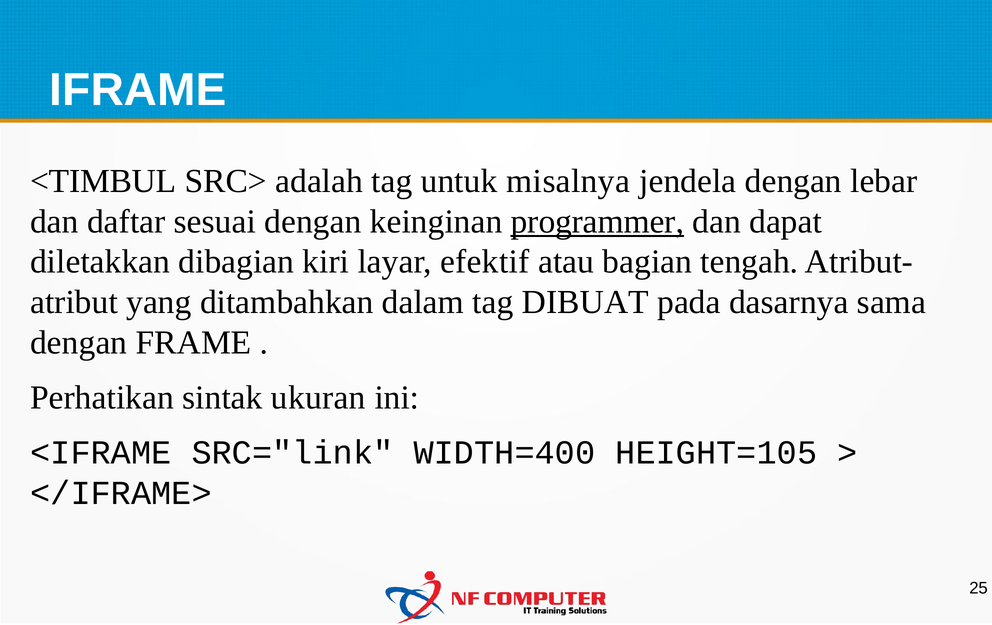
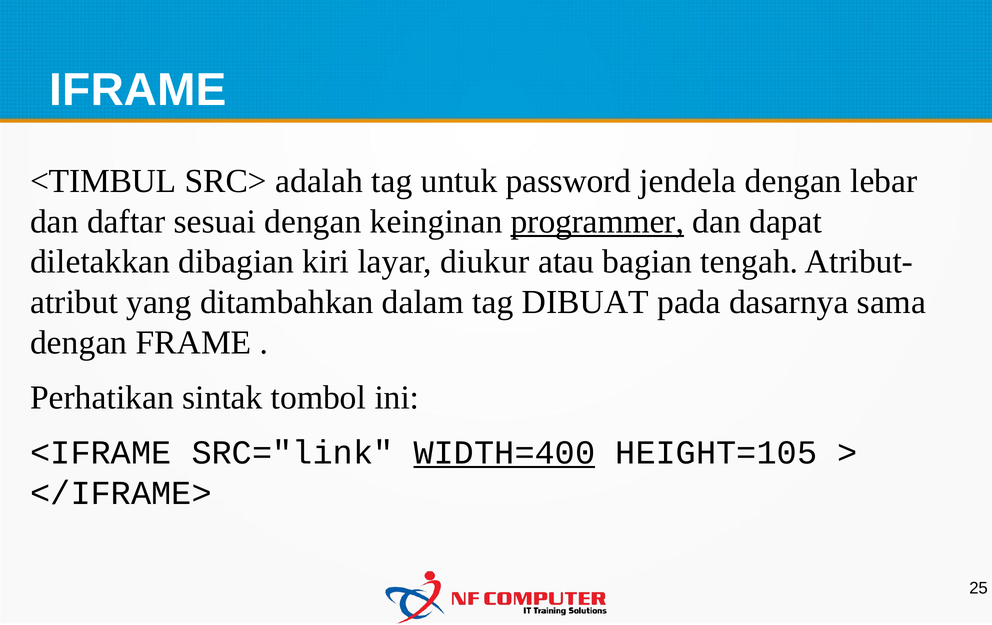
misalnya: misalnya -> password
efektif: efektif -> diukur
ukuran: ukuran -> tombol
WIDTH=400 underline: none -> present
